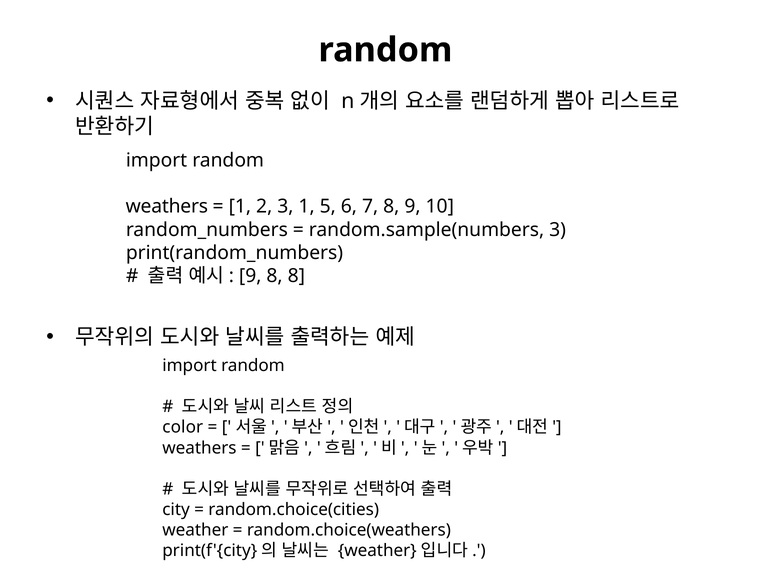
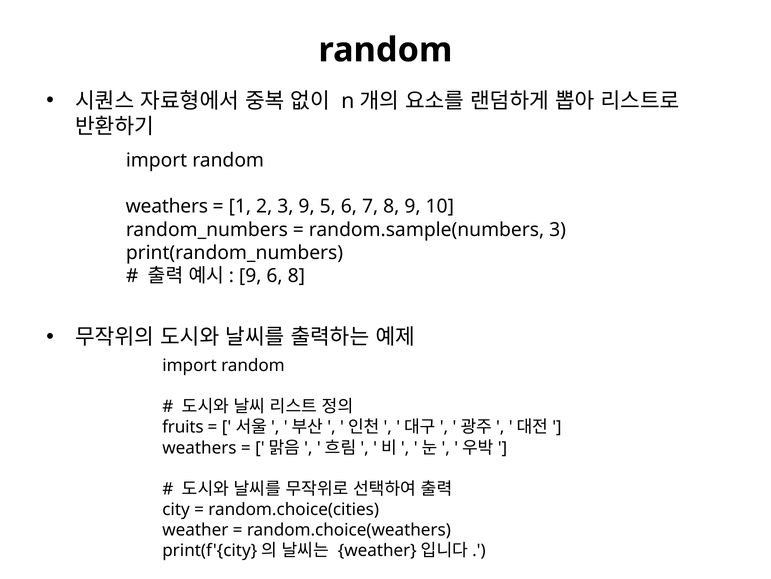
3 1: 1 -> 9
9 8: 8 -> 6
color: color -> fruits
